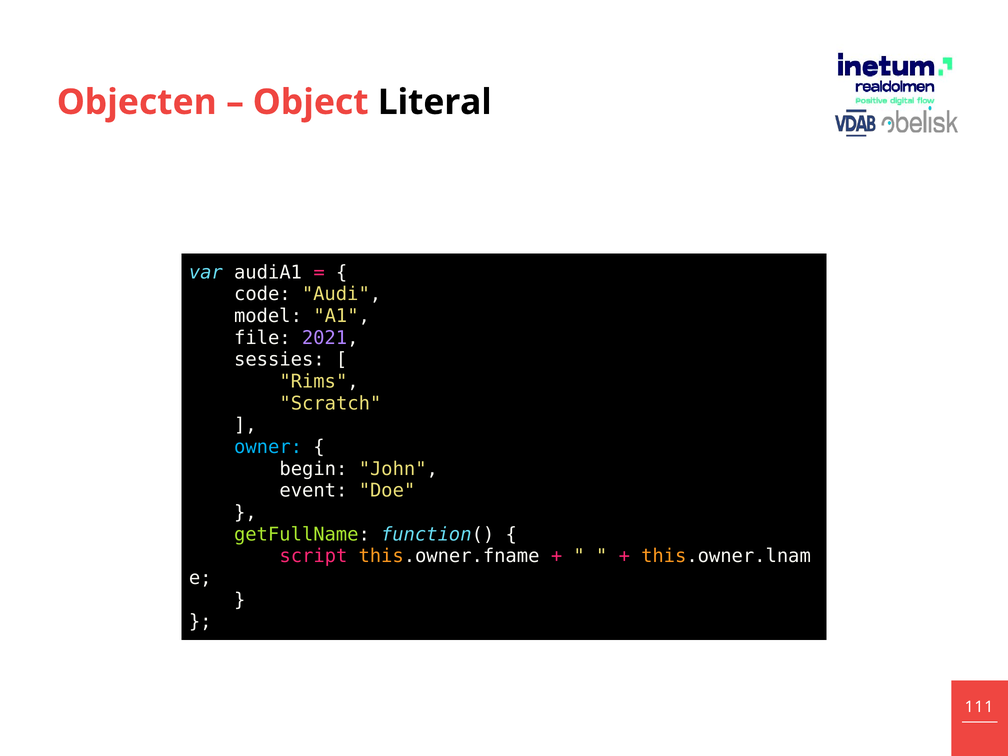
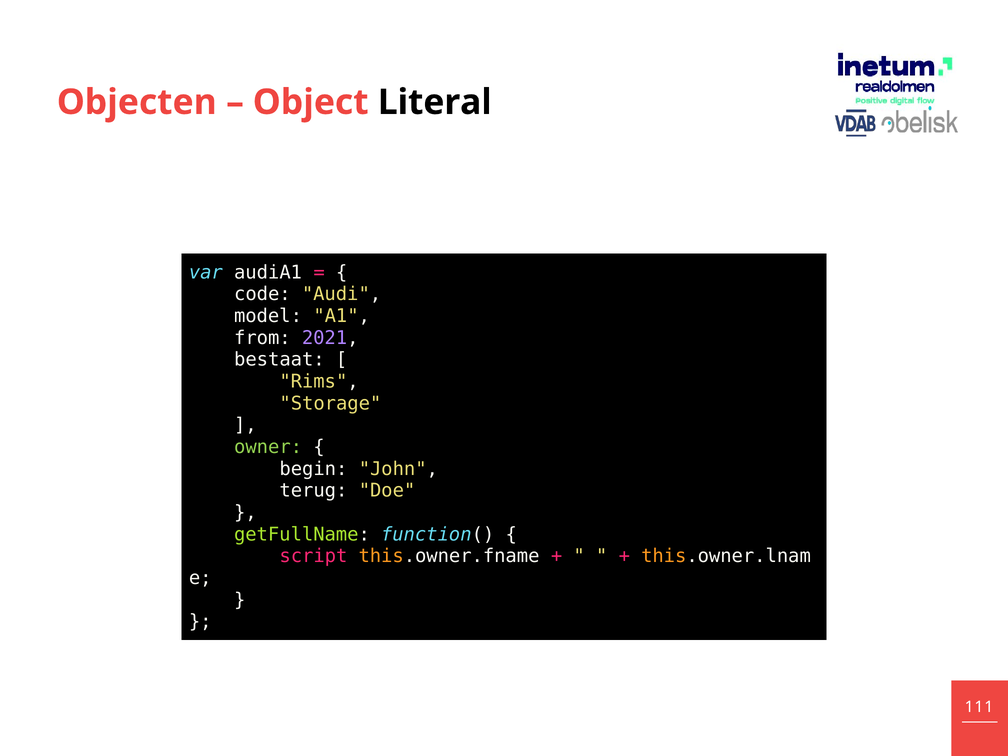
file: file -> from
sessies: sessies -> bestaat
Scratch: Scratch -> Storage
owner colour: light blue -> light green
event: event -> terug
